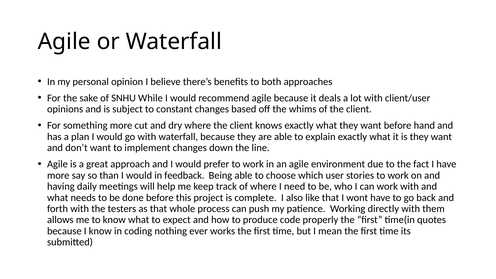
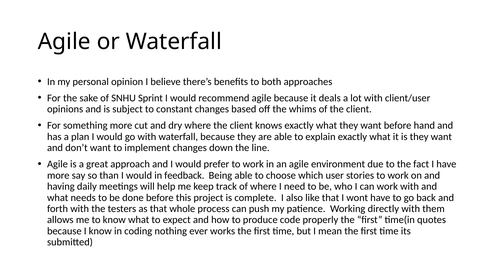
While: While -> Sprint
